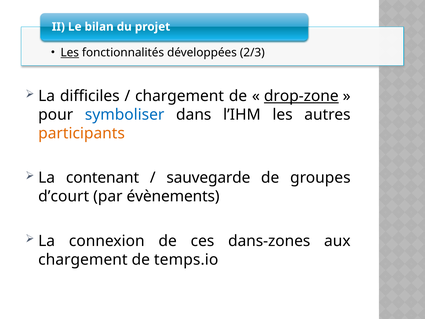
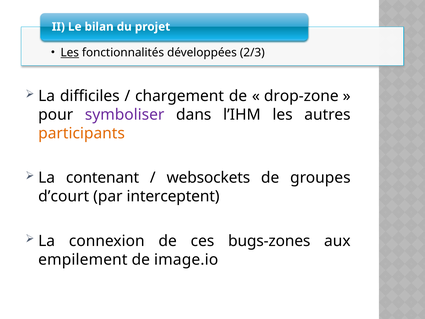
drop-zone underline: present -> none
symboliser colour: blue -> purple
sauvegarde: sauvegarde -> websockets
évènements: évènements -> interceptent
dans-zones: dans-zones -> bugs-zones
chargement at (83, 259): chargement -> empilement
temps.io: temps.io -> image.io
